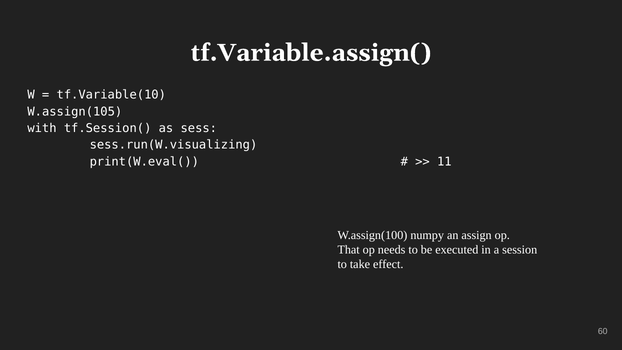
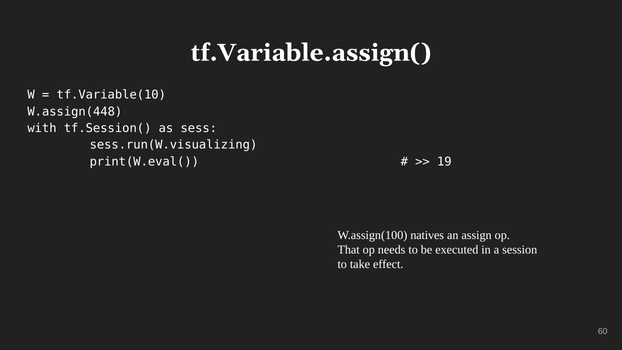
W.assign(105: W.assign(105 -> W.assign(448
11: 11 -> 19
numpy: numpy -> natives
